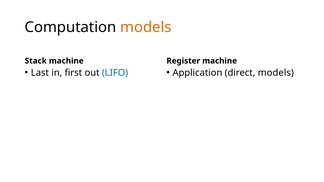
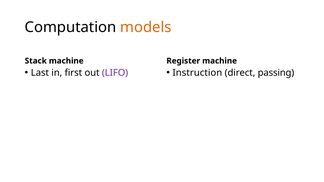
LIFO colour: blue -> purple
Application: Application -> Instruction
direct models: models -> passing
